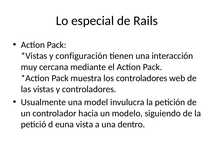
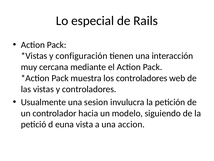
model: model -> sesion
dentro: dentro -> accion
